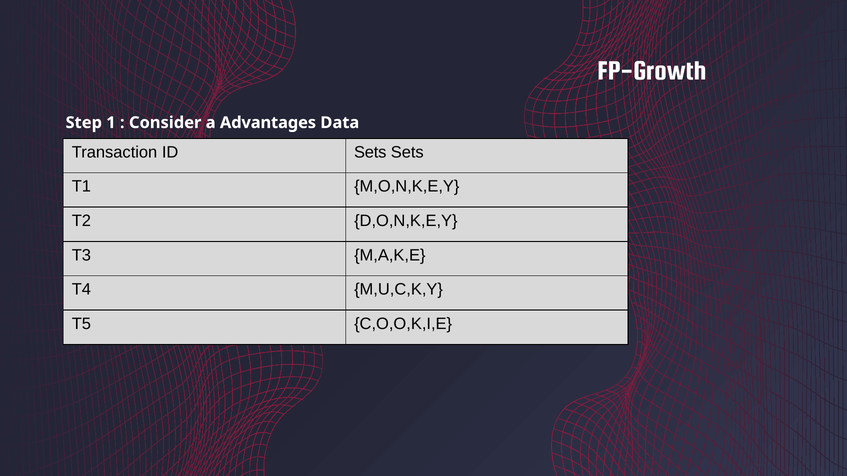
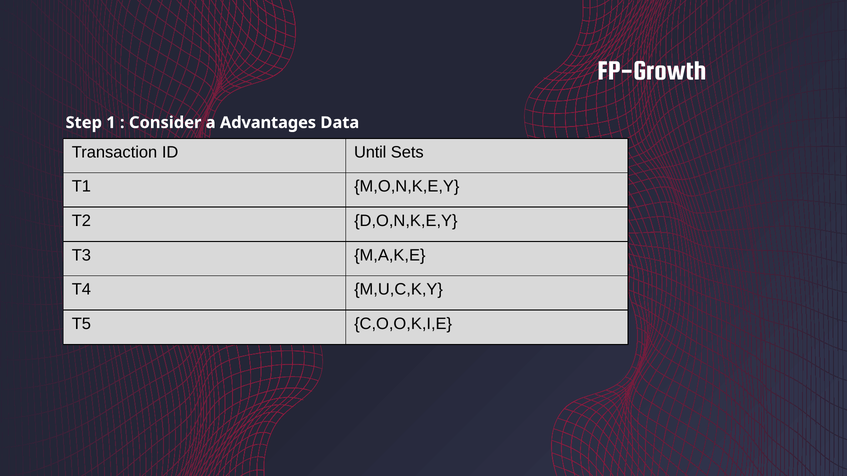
ID Sets: Sets -> Until
